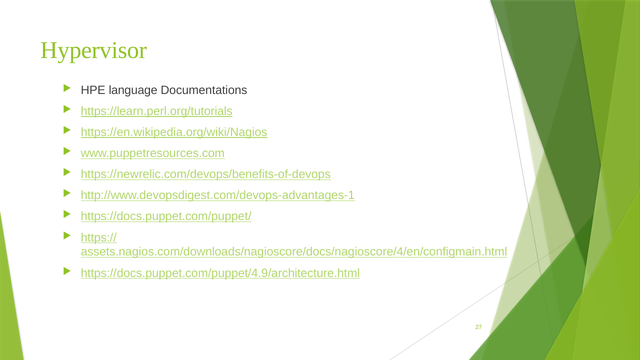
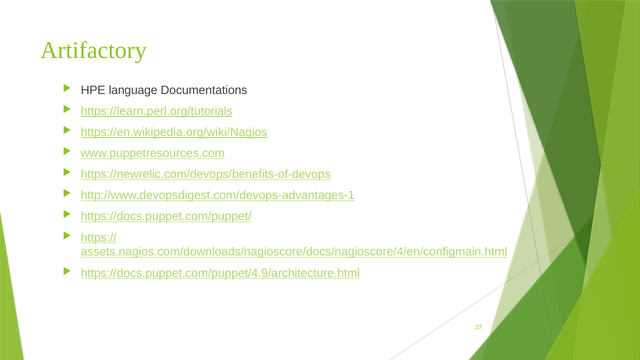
Hypervisor: Hypervisor -> Artifactory
